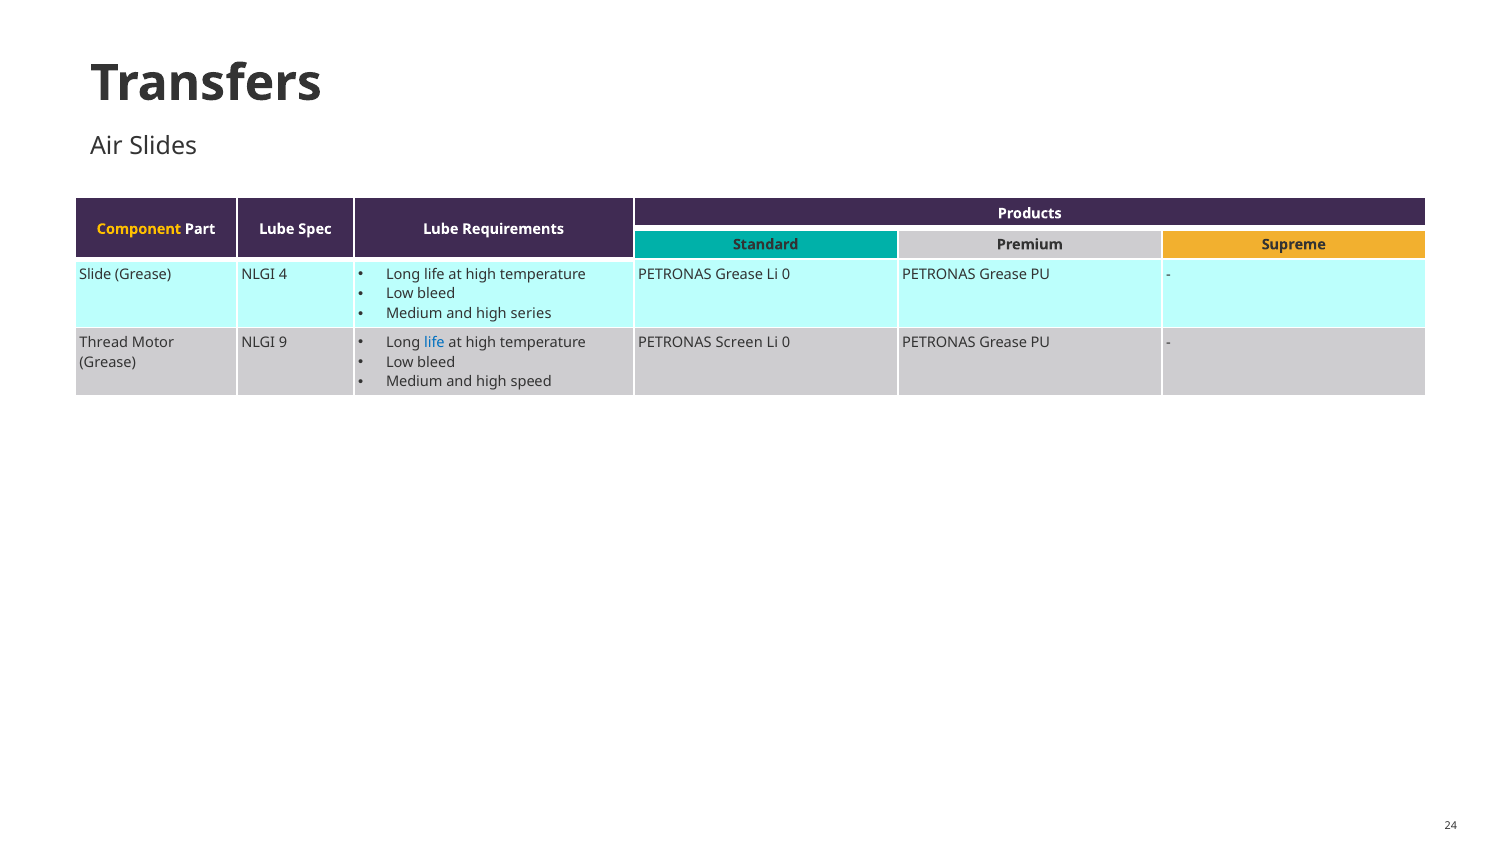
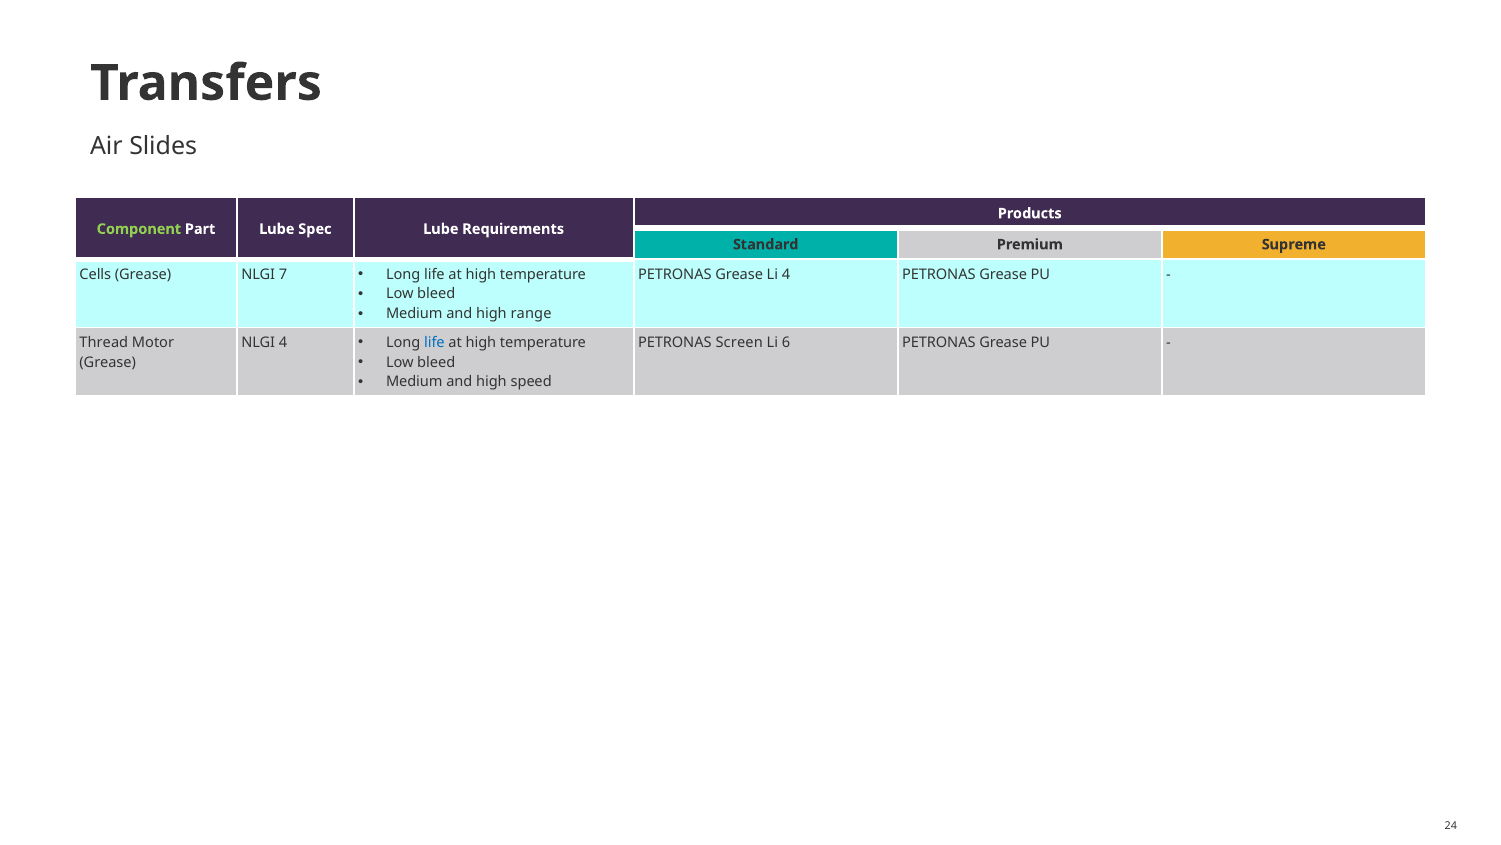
Component colour: yellow -> light green
Slide: Slide -> Cells
4: 4 -> 7
Grease Li 0: 0 -> 4
series: series -> range
NLGI 9: 9 -> 4
0 at (786, 342): 0 -> 6
